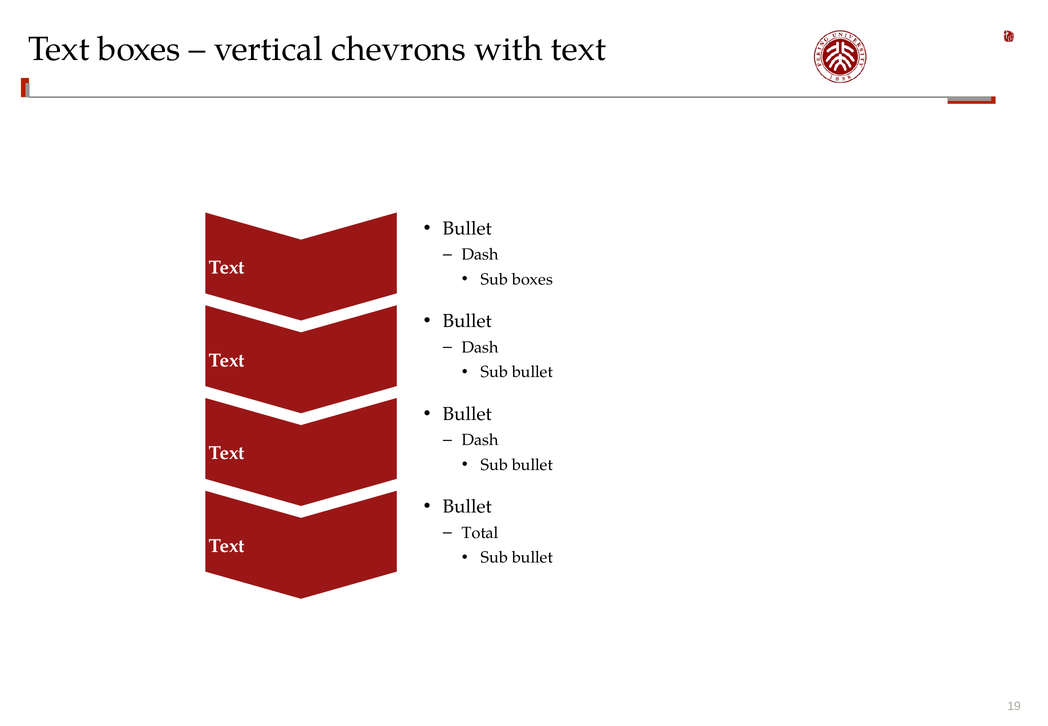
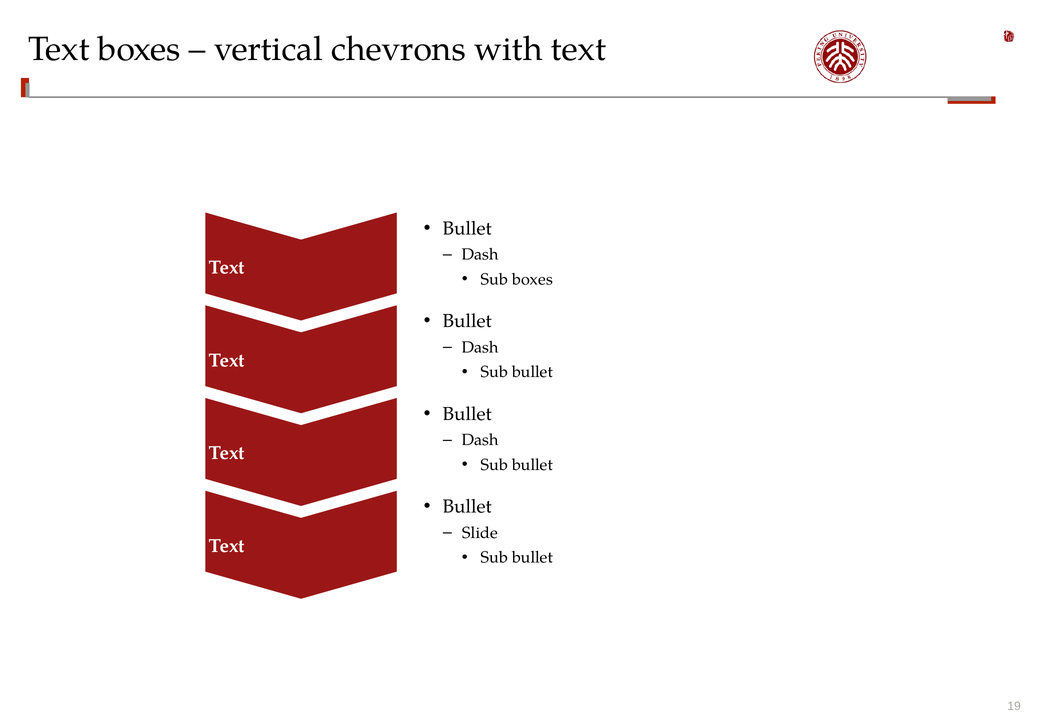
Total: Total -> Slide
